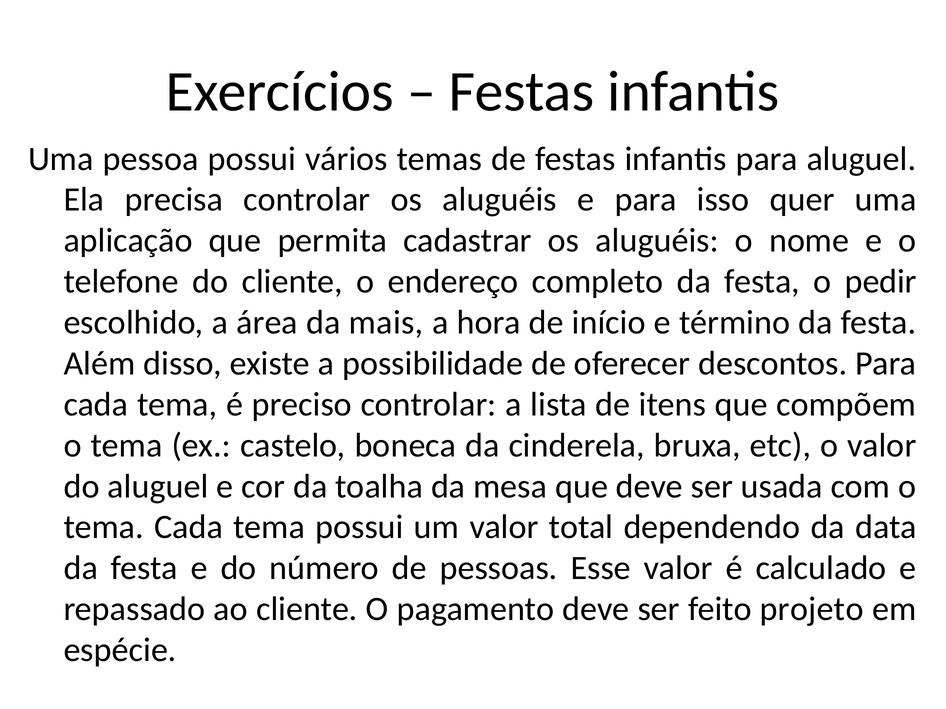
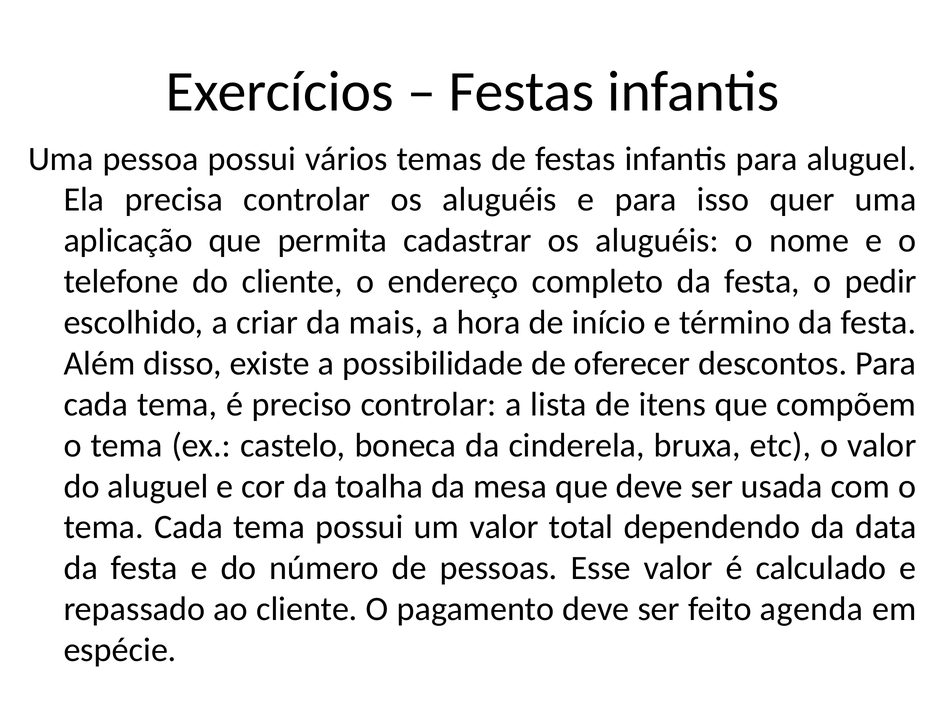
área: área -> criar
projeto: projeto -> agenda
